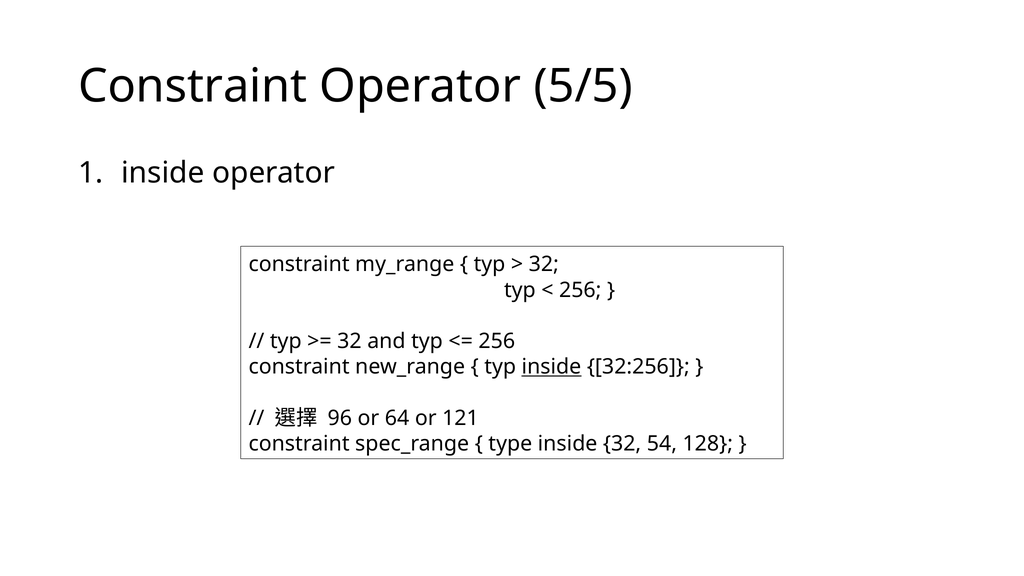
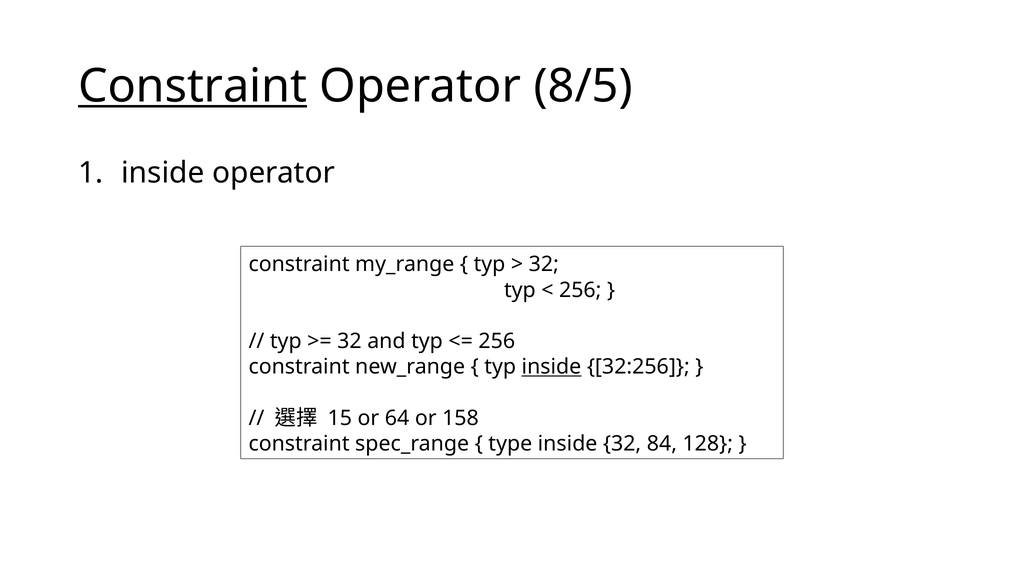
Constraint at (193, 86) underline: none -> present
5/5: 5/5 -> 8/5
96: 96 -> 15
121: 121 -> 158
54: 54 -> 84
